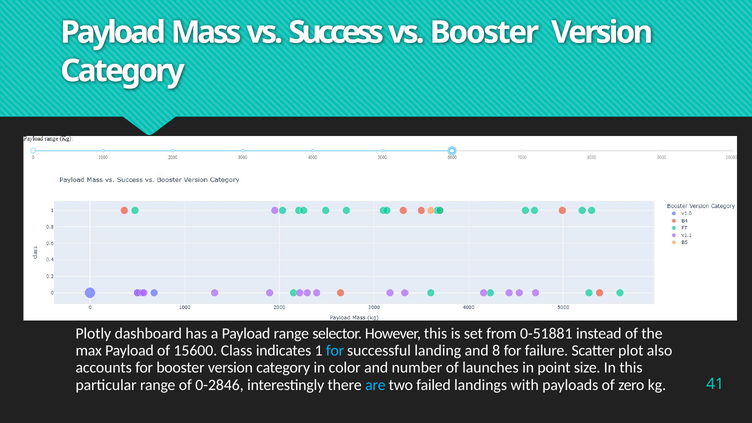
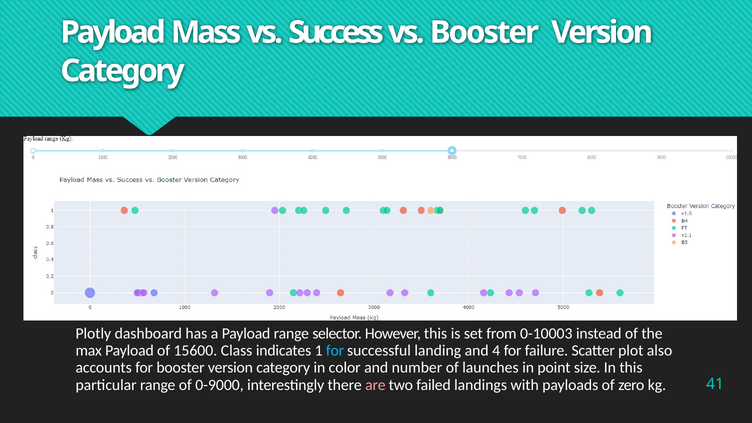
0-51881: 0-51881 -> 0-10003
8: 8 -> 4
0-2846: 0-2846 -> 0-9000
are colour: light blue -> pink
